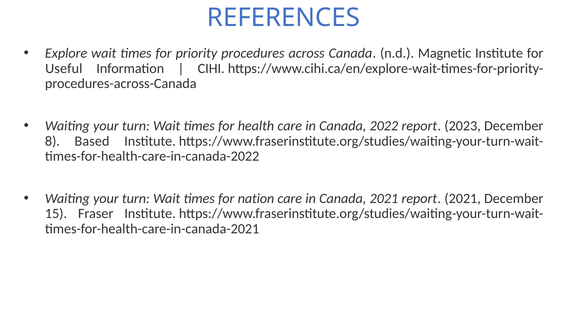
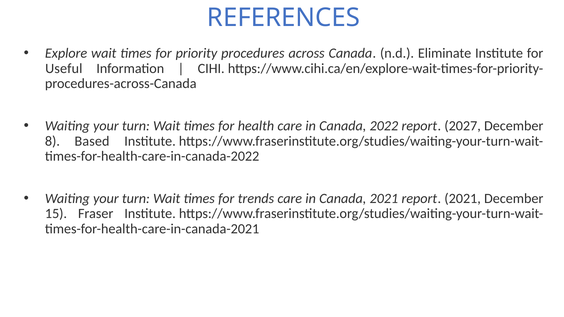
Magnetic: Magnetic -> Eliminate
2023: 2023 -> 2027
nation: nation -> trends
